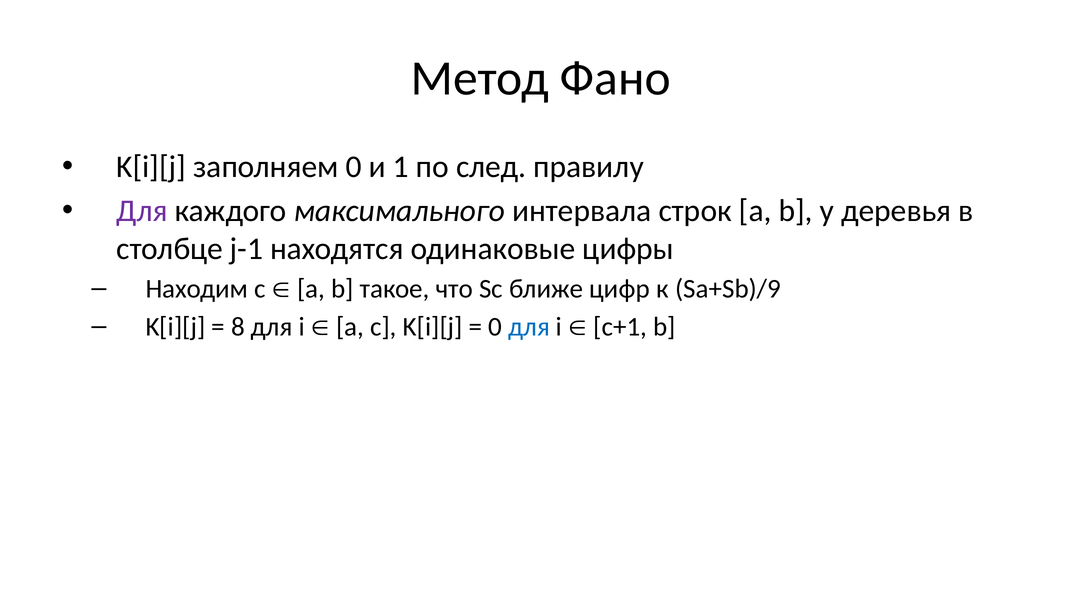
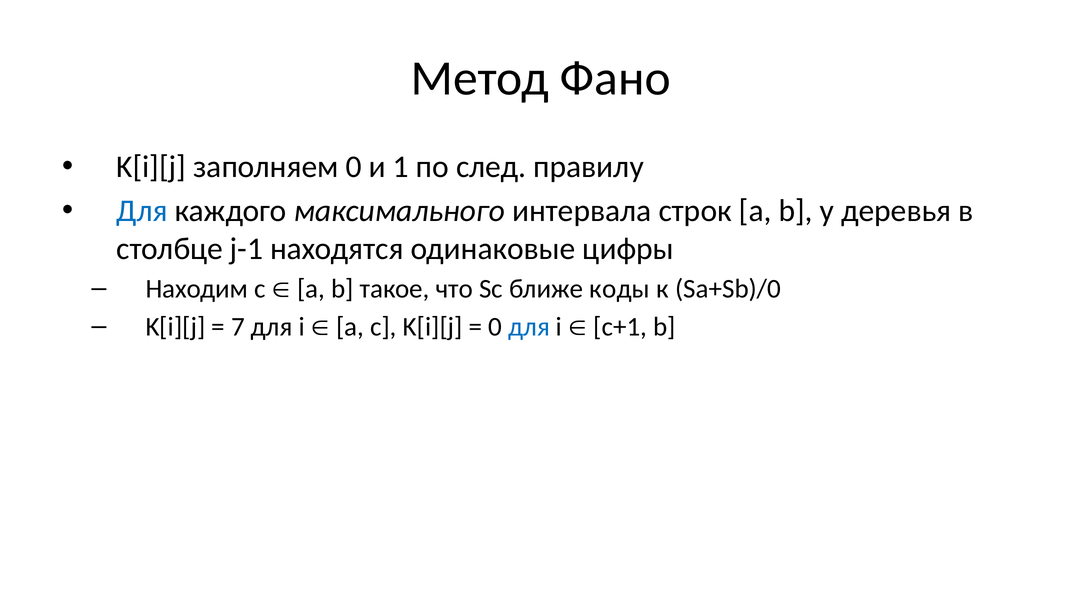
Для at (142, 211) colour: purple -> blue
цифр: цифр -> коды
Sa+Sb)/9: Sa+Sb)/9 -> Sa+Sb)/0
8: 8 -> 7
